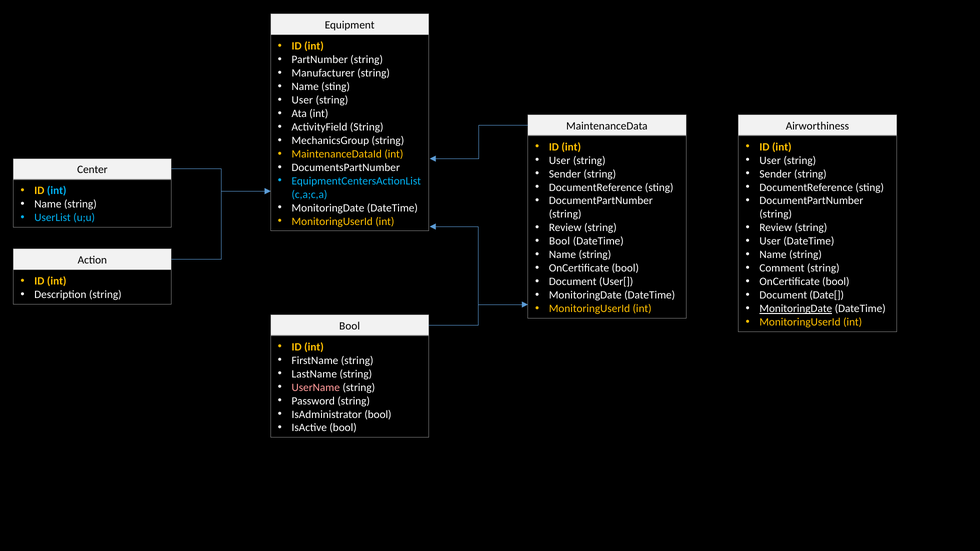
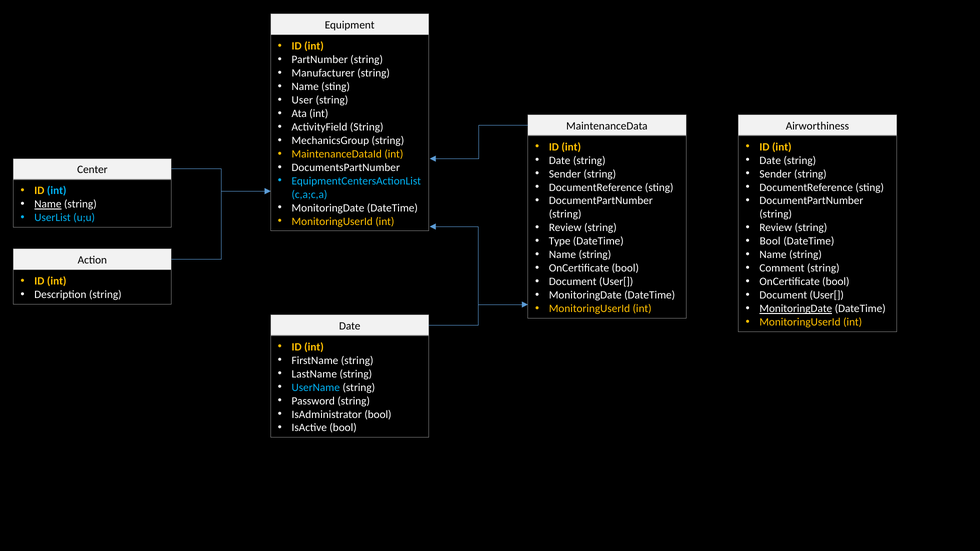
User at (560, 160): User -> Date
User at (770, 160): User -> Date
Name at (48, 204) underline: none -> present
Bool at (560, 241): Bool -> Type
User at (770, 241): User -> Bool
Date[ at (827, 295): Date[ -> User[
Bool at (350, 326): Bool -> Date
UserName colour: pink -> light blue
